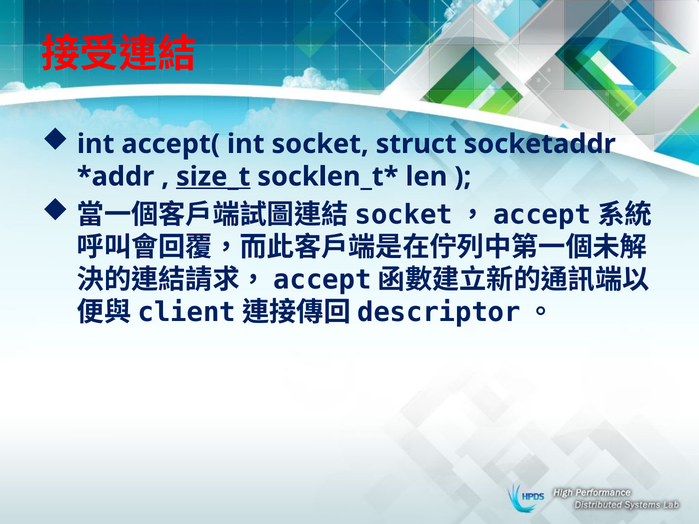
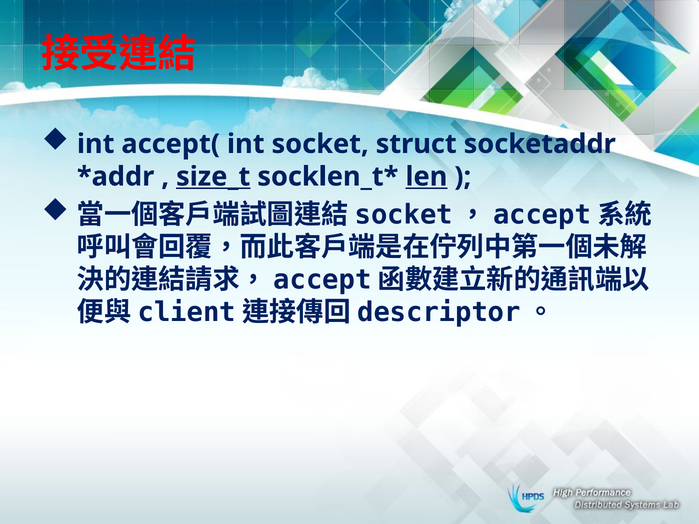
len underline: none -> present
